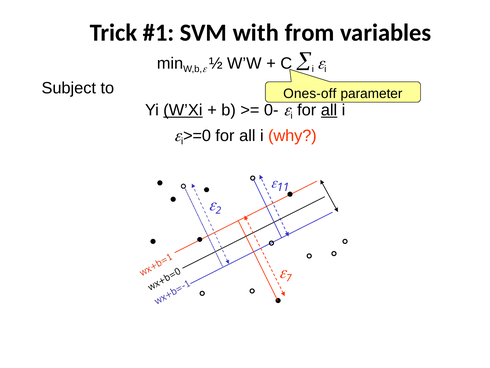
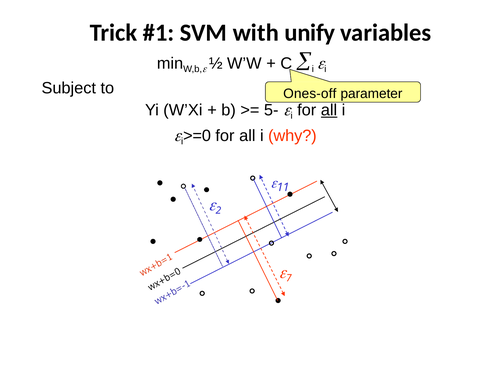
from: from -> unify
W’Xi underline: present -> none
0-: 0- -> 5-
